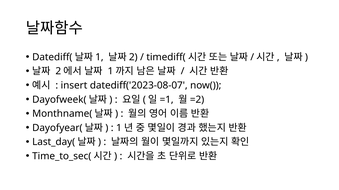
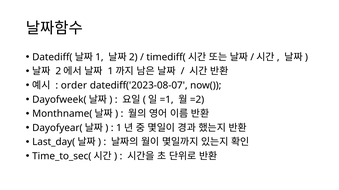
insert: insert -> order
